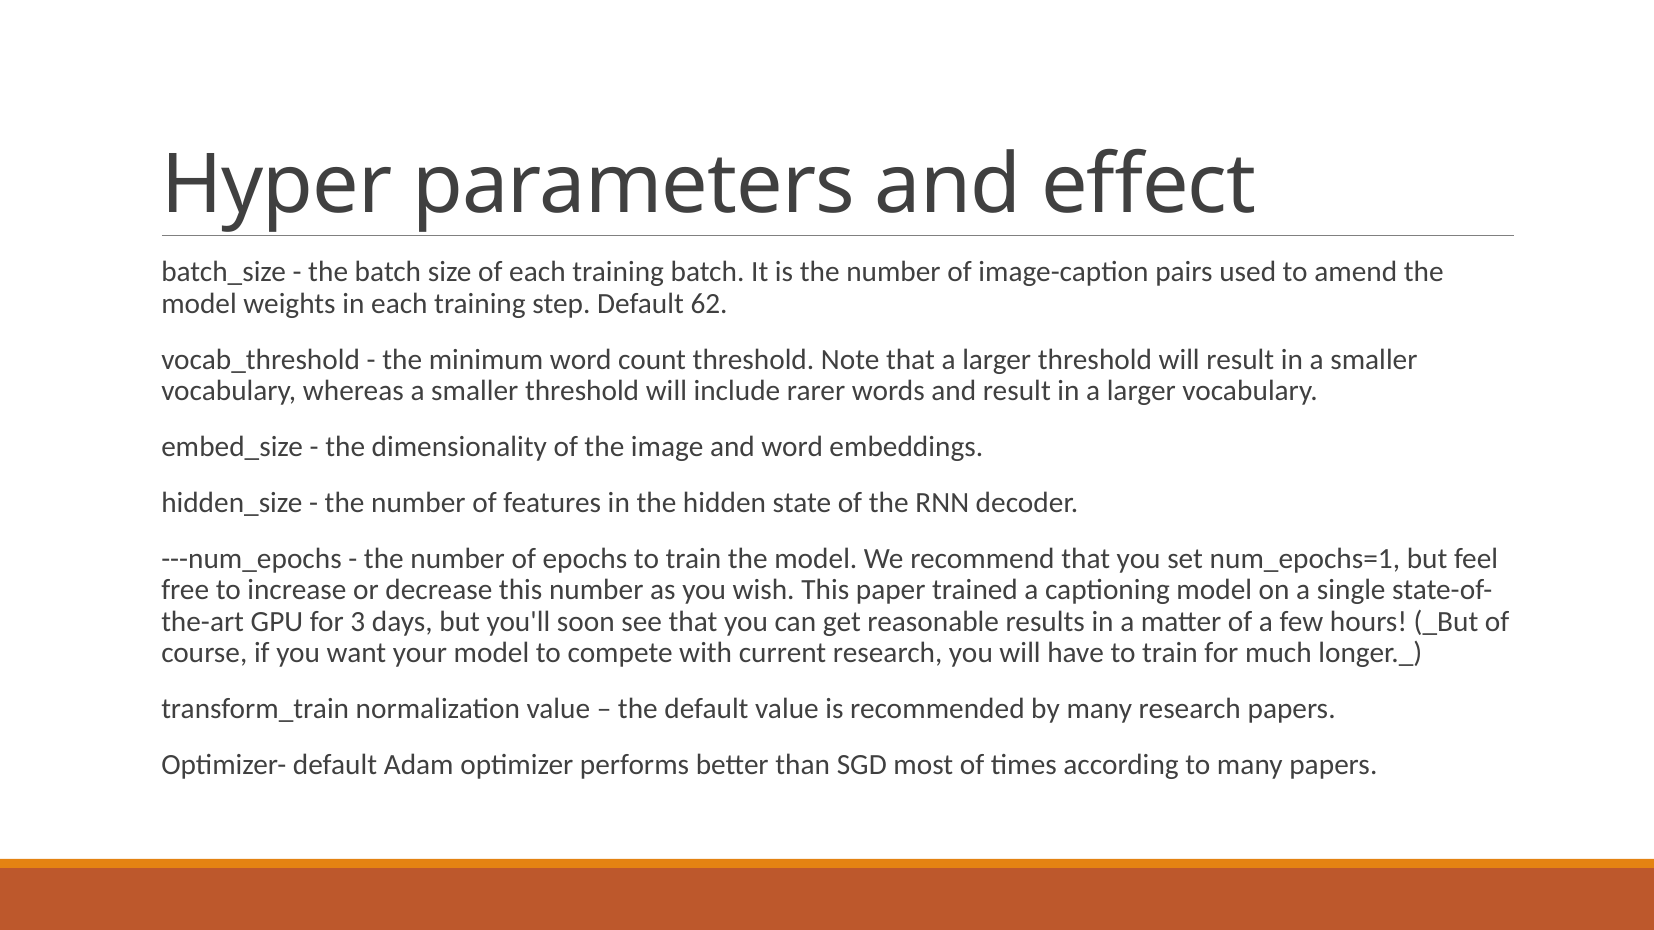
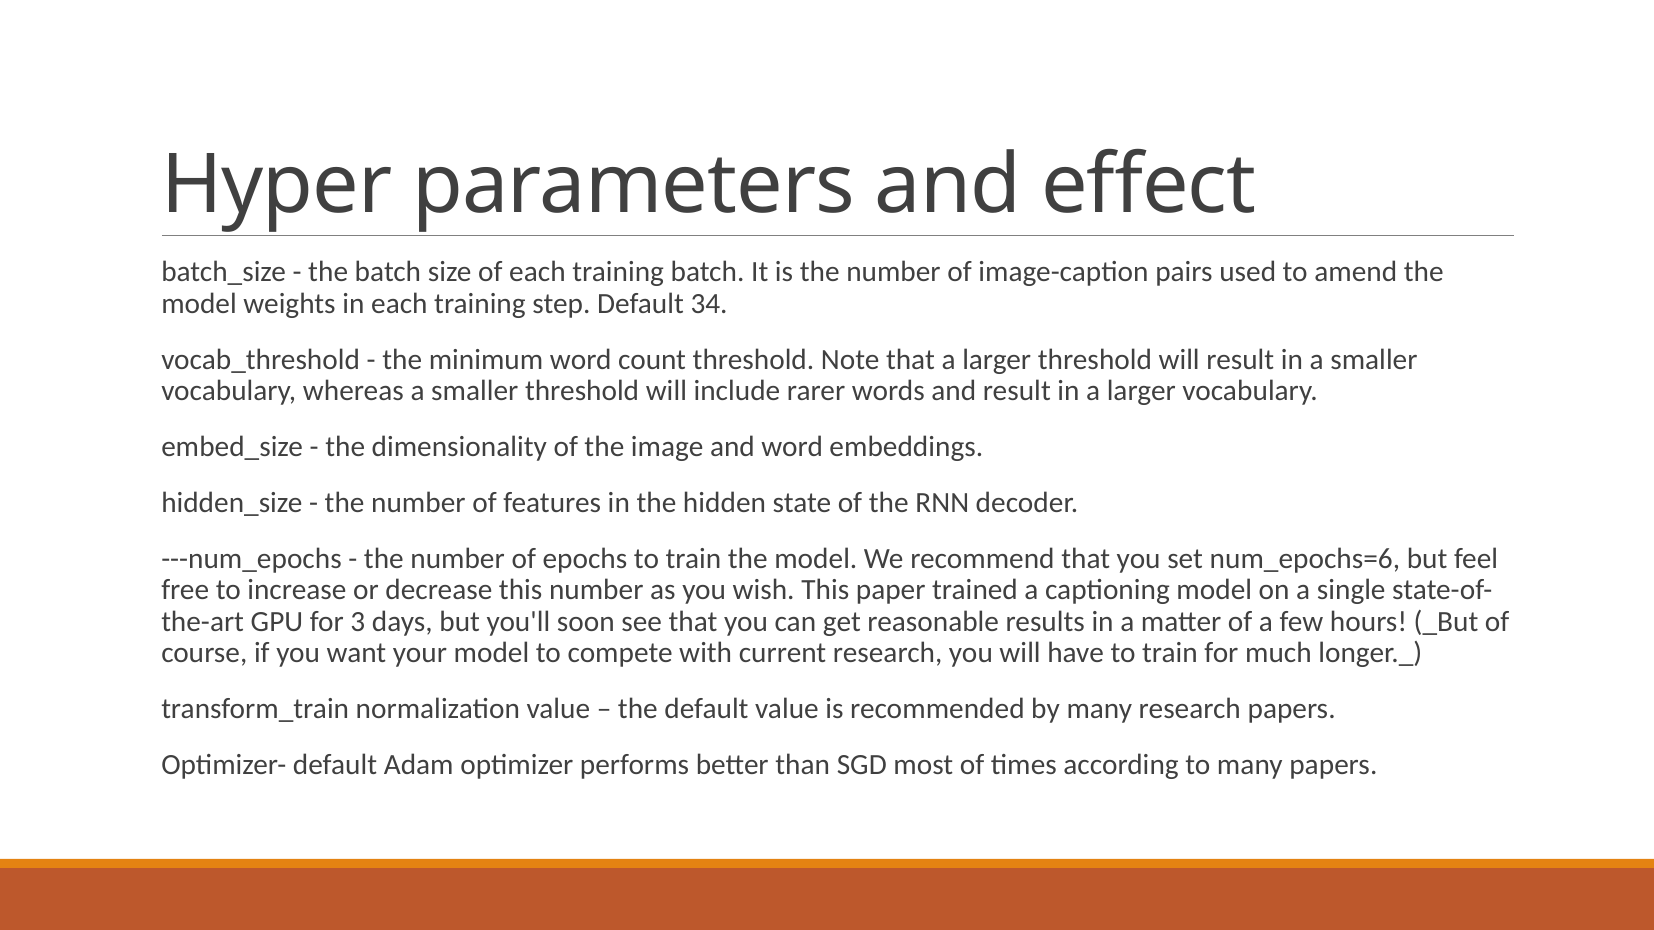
62: 62 -> 34
num_epochs=1: num_epochs=1 -> num_epochs=6
